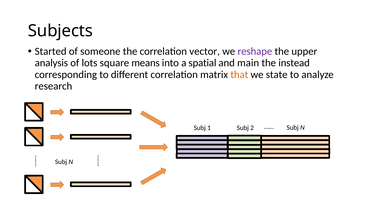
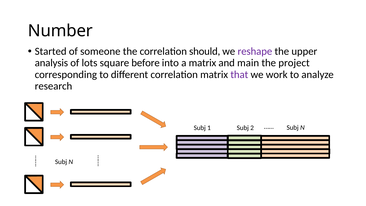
Subjects: Subjects -> Number
vector: vector -> should
means: means -> before
a spatial: spatial -> matrix
instead: instead -> project
that colour: orange -> purple
state: state -> work
